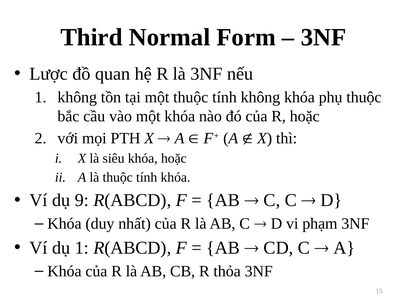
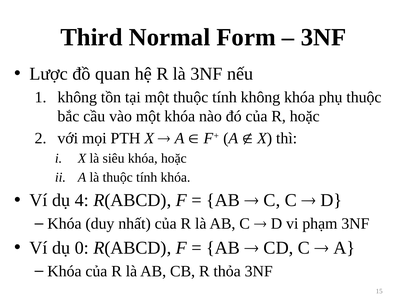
9: 9 -> 4
dụ 1: 1 -> 0
